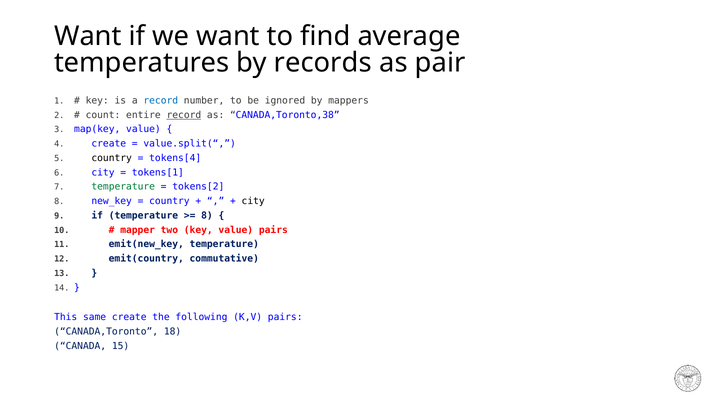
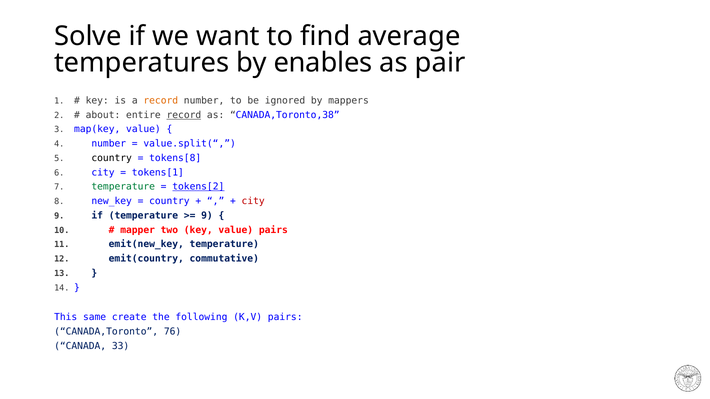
Want at (88, 36): Want -> Solve
records: records -> enables
record at (161, 101) colour: blue -> orange
count: count -> about
create at (109, 144): create -> number
tokens[4: tokens[4 -> tokens[8
tokens[2 underline: none -> present
city at (253, 201) colour: black -> red
8 at (207, 216): 8 -> 9
18: 18 -> 76
15: 15 -> 33
